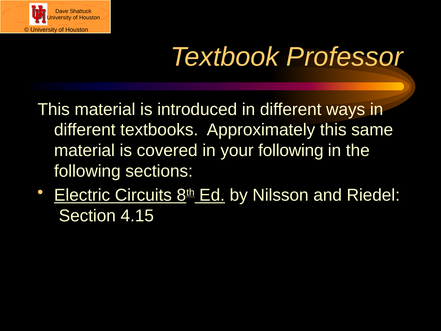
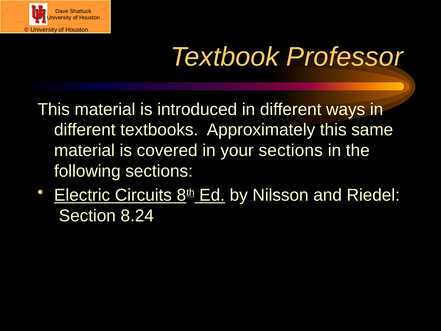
your following: following -> sections
4.15: 4.15 -> 8.24
